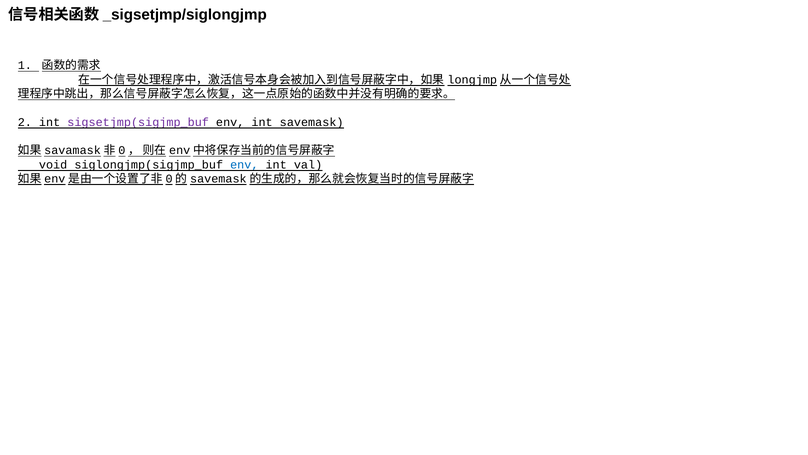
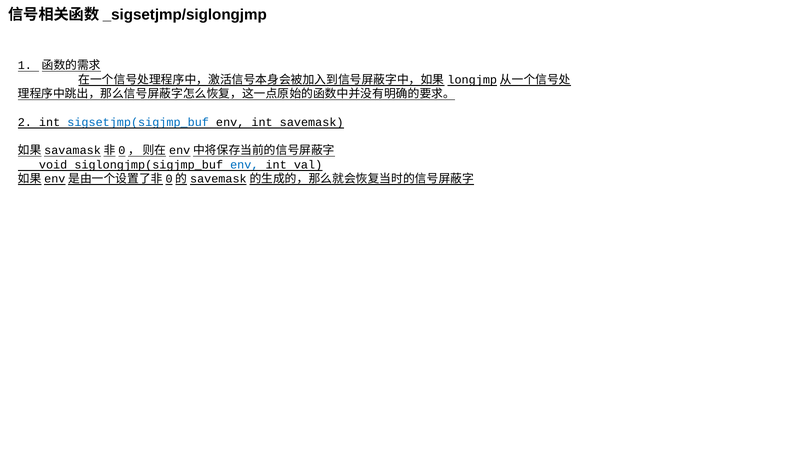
sigsetjmp(sigjmp_buf colour: purple -> blue
